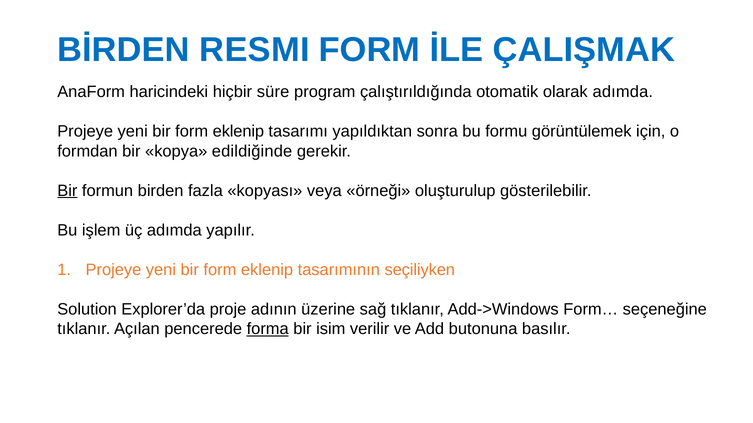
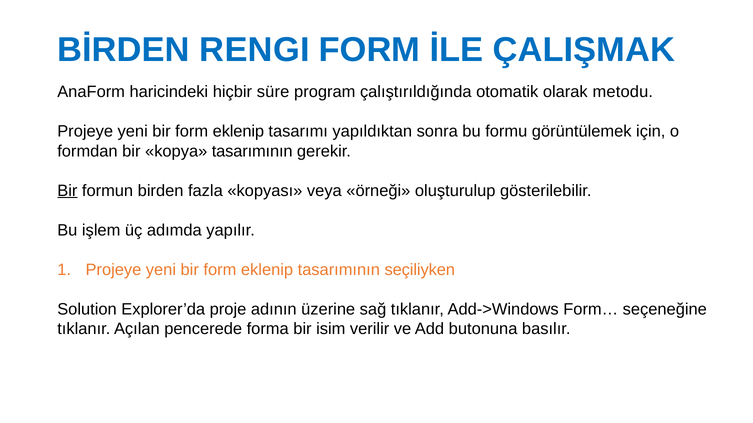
RESMI: RESMI -> RENGI
olarak adımda: adımda -> metodu
kopya edildiğinde: edildiğinde -> tasarımının
forma underline: present -> none
